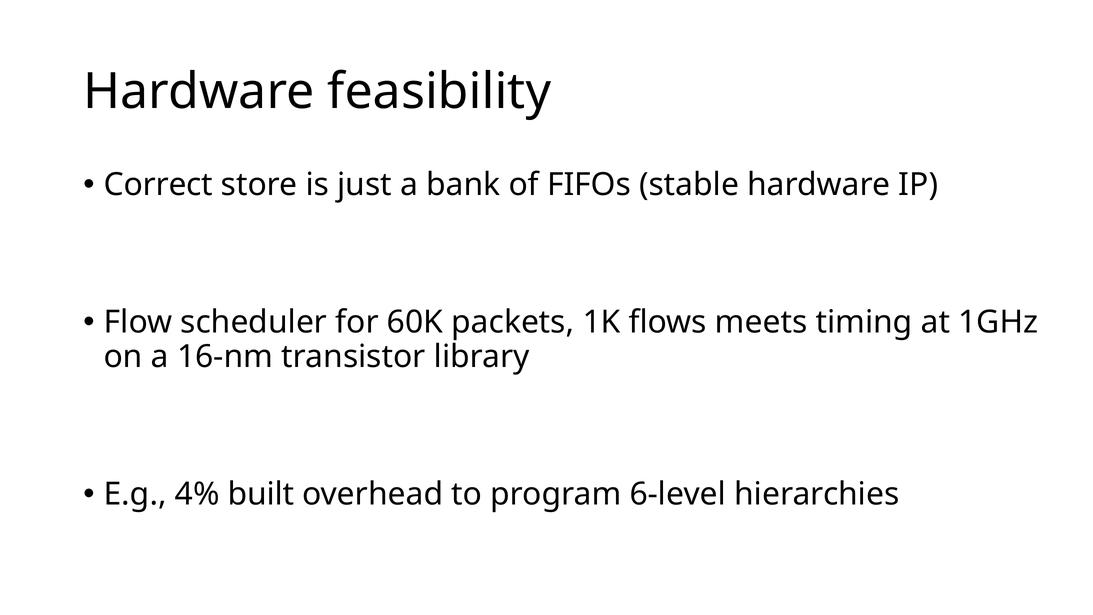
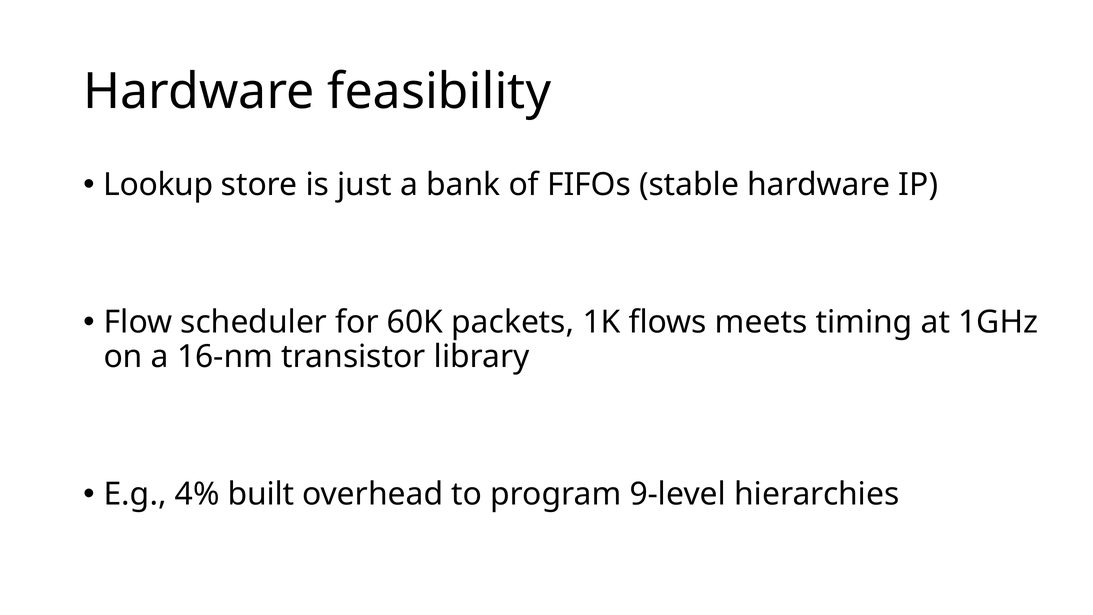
Correct: Correct -> Lookup
6-level: 6-level -> 9-level
